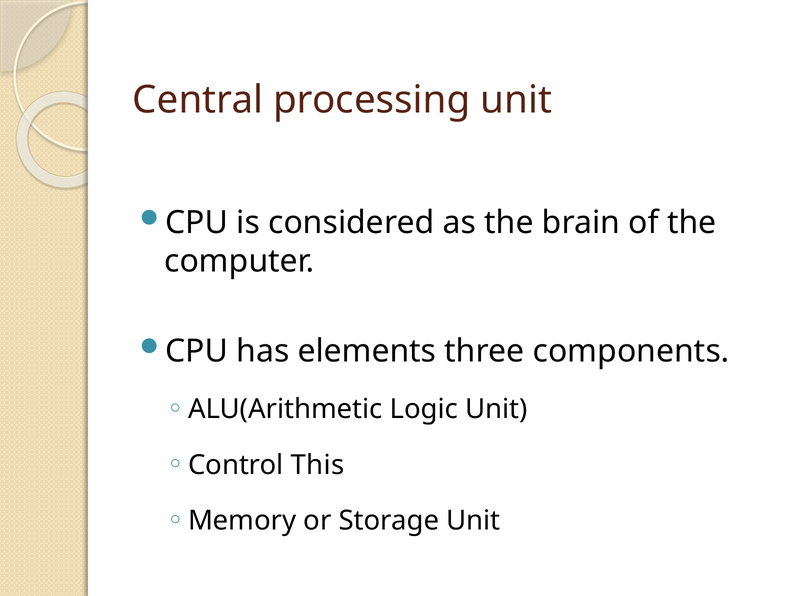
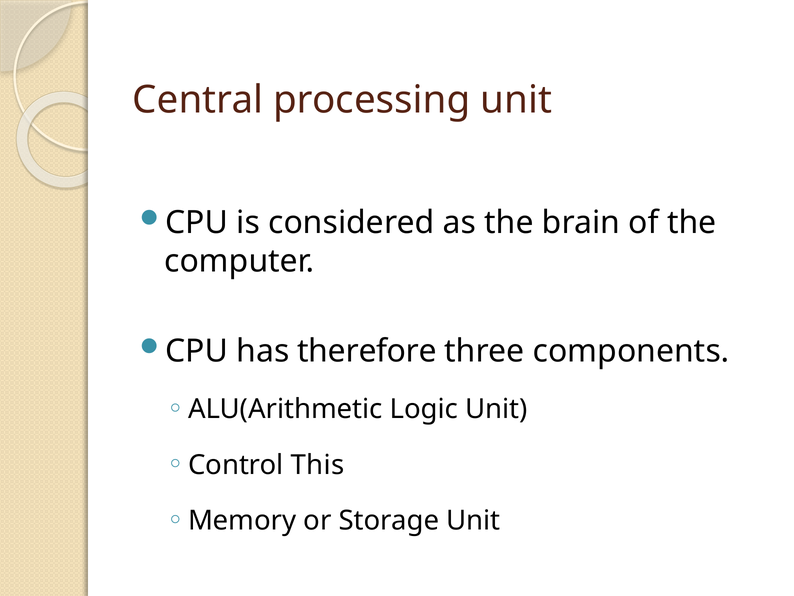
elements: elements -> therefore
